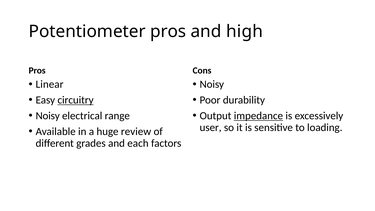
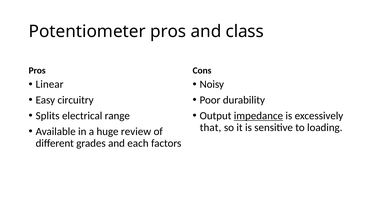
high: high -> class
circuitry underline: present -> none
Noisy at (48, 116): Noisy -> Splits
user: user -> that
